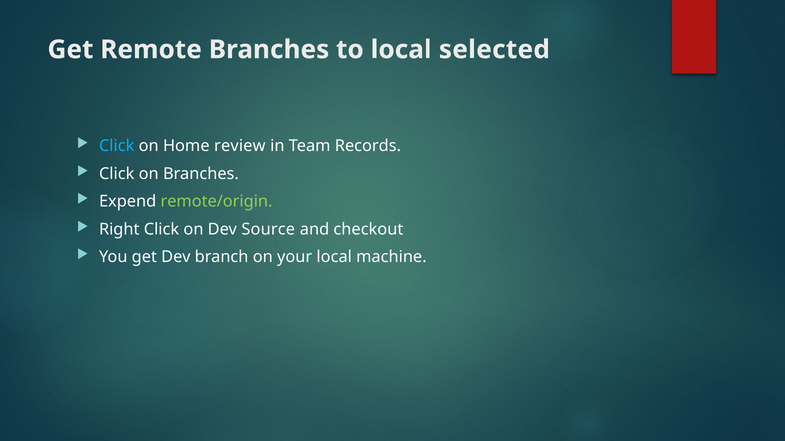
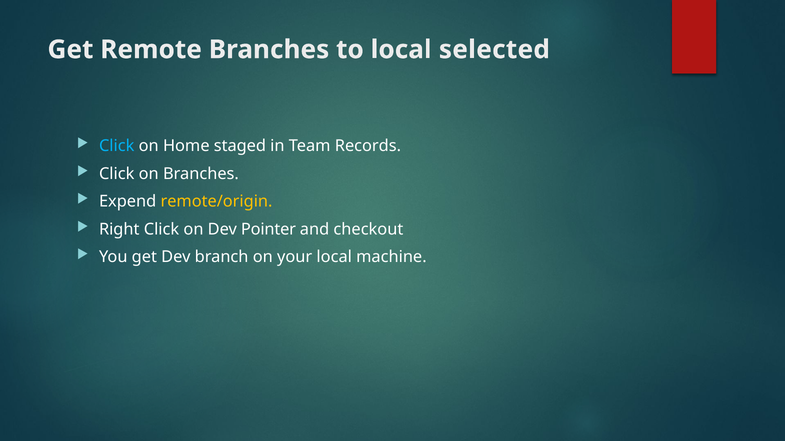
review: review -> staged
remote/origin colour: light green -> yellow
Source: Source -> Pointer
